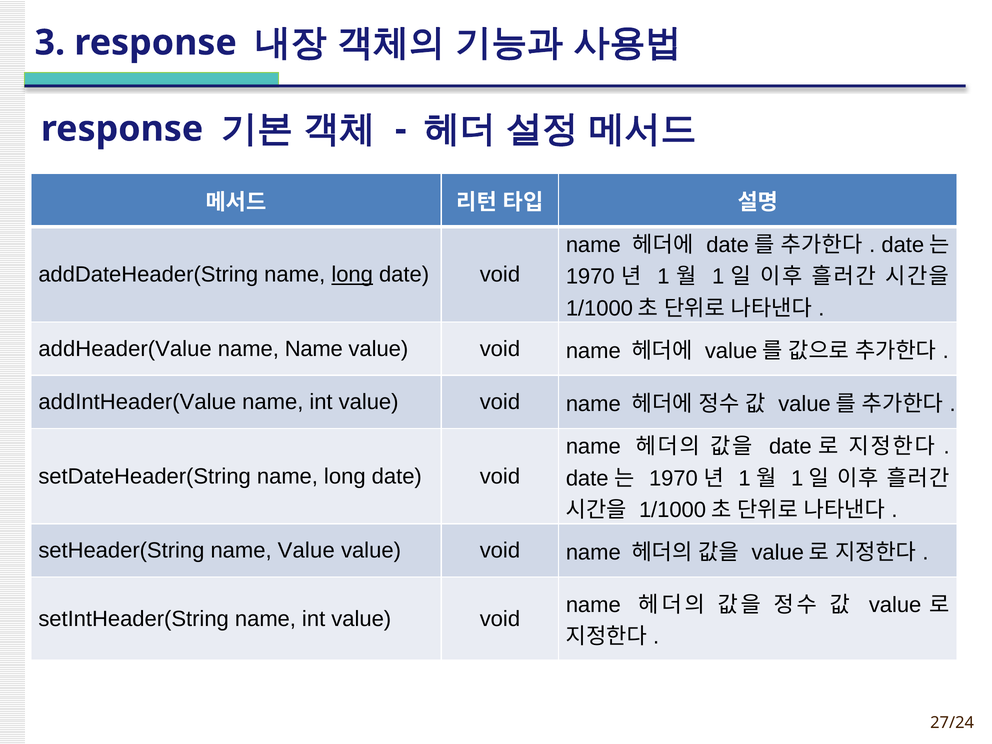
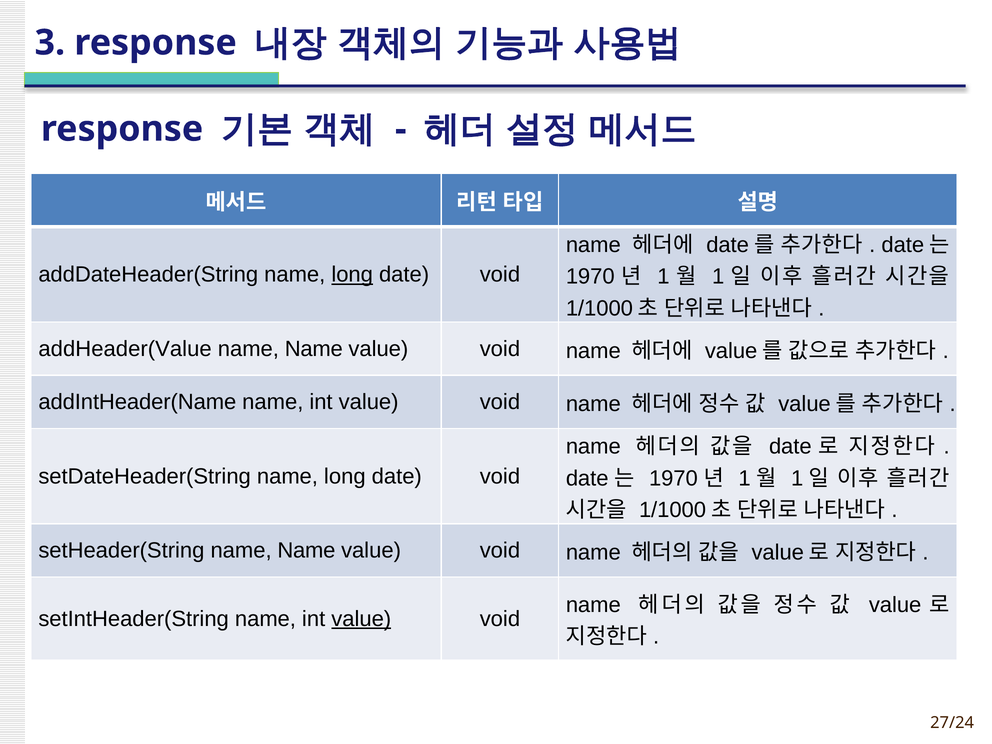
addIntHeader(Value: addIntHeader(Value -> addIntHeader(Name
setHeader(String name Value: Value -> Name
value at (361, 619) underline: none -> present
